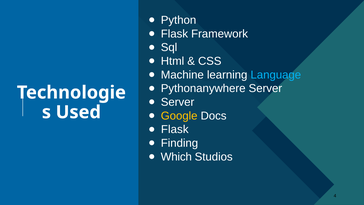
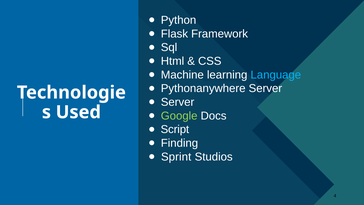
Google colour: yellow -> light green
Flask at (175, 129): Flask -> Script
Which: Which -> Sprint
